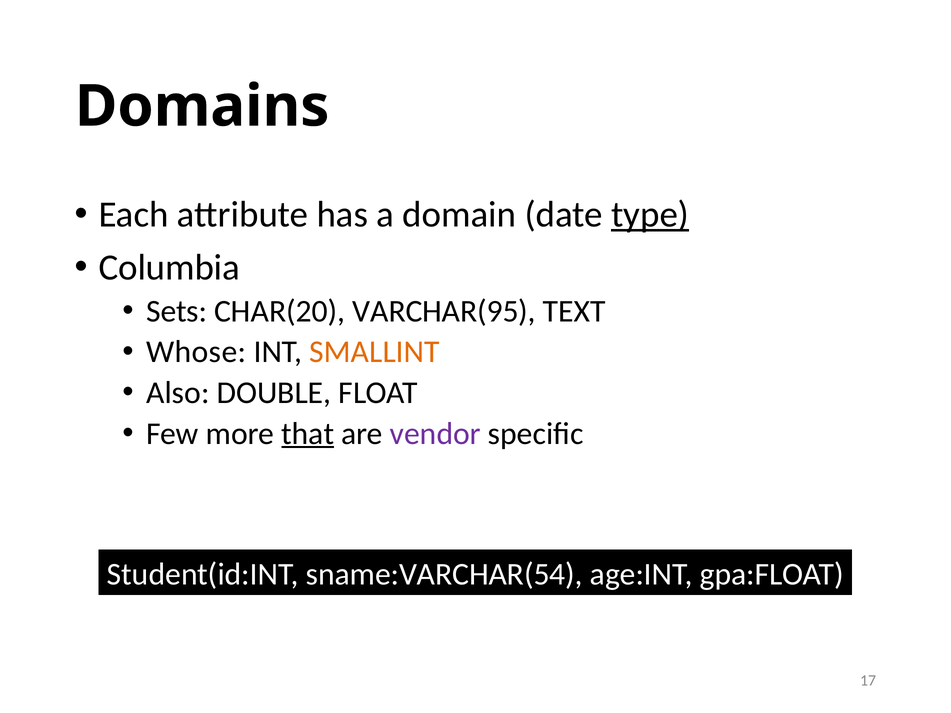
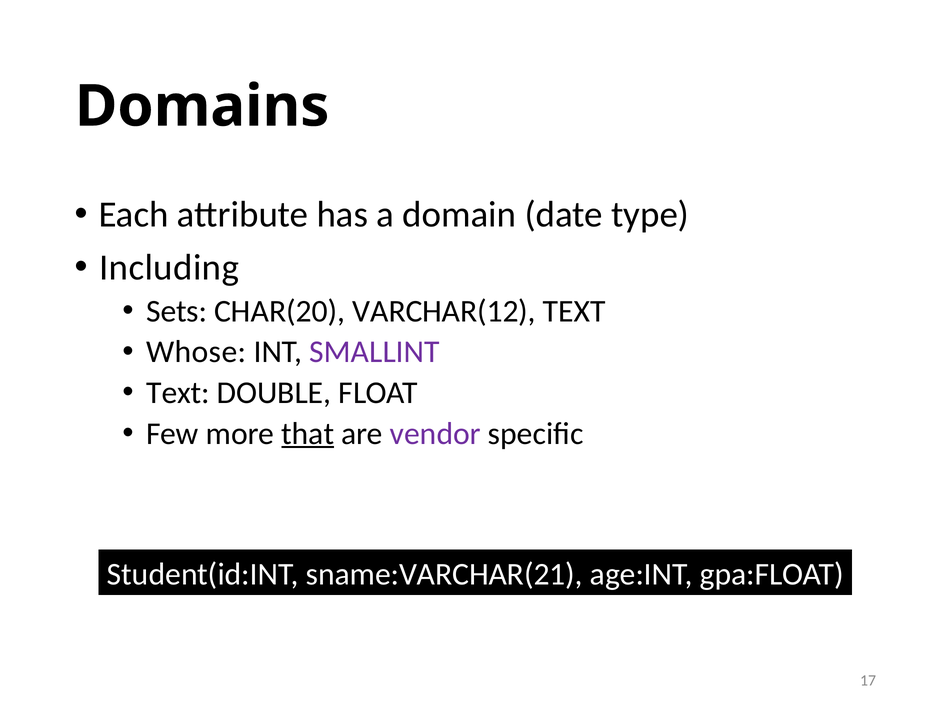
type underline: present -> none
Columbia: Columbia -> Including
VARCHAR(95: VARCHAR(95 -> VARCHAR(12
SMALLINT colour: orange -> purple
Also at (178, 393): Also -> Text
sname:VARCHAR(54: sname:VARCHAR(54 -> sname:VARCHAR(21
